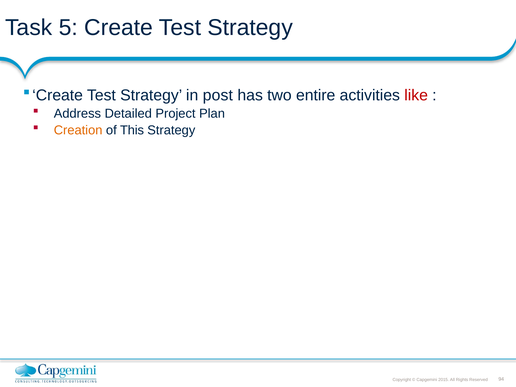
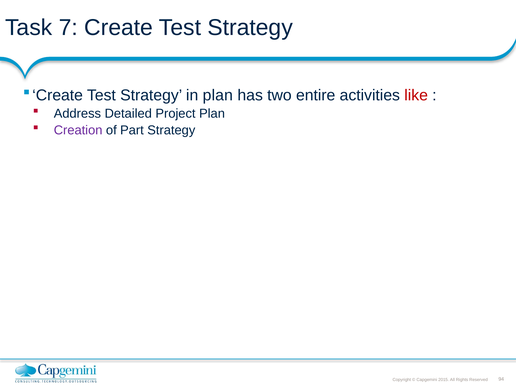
5: 5 -> 7
in post: post -> plan
Creation colour: orange -> purple
This: This -> Part
